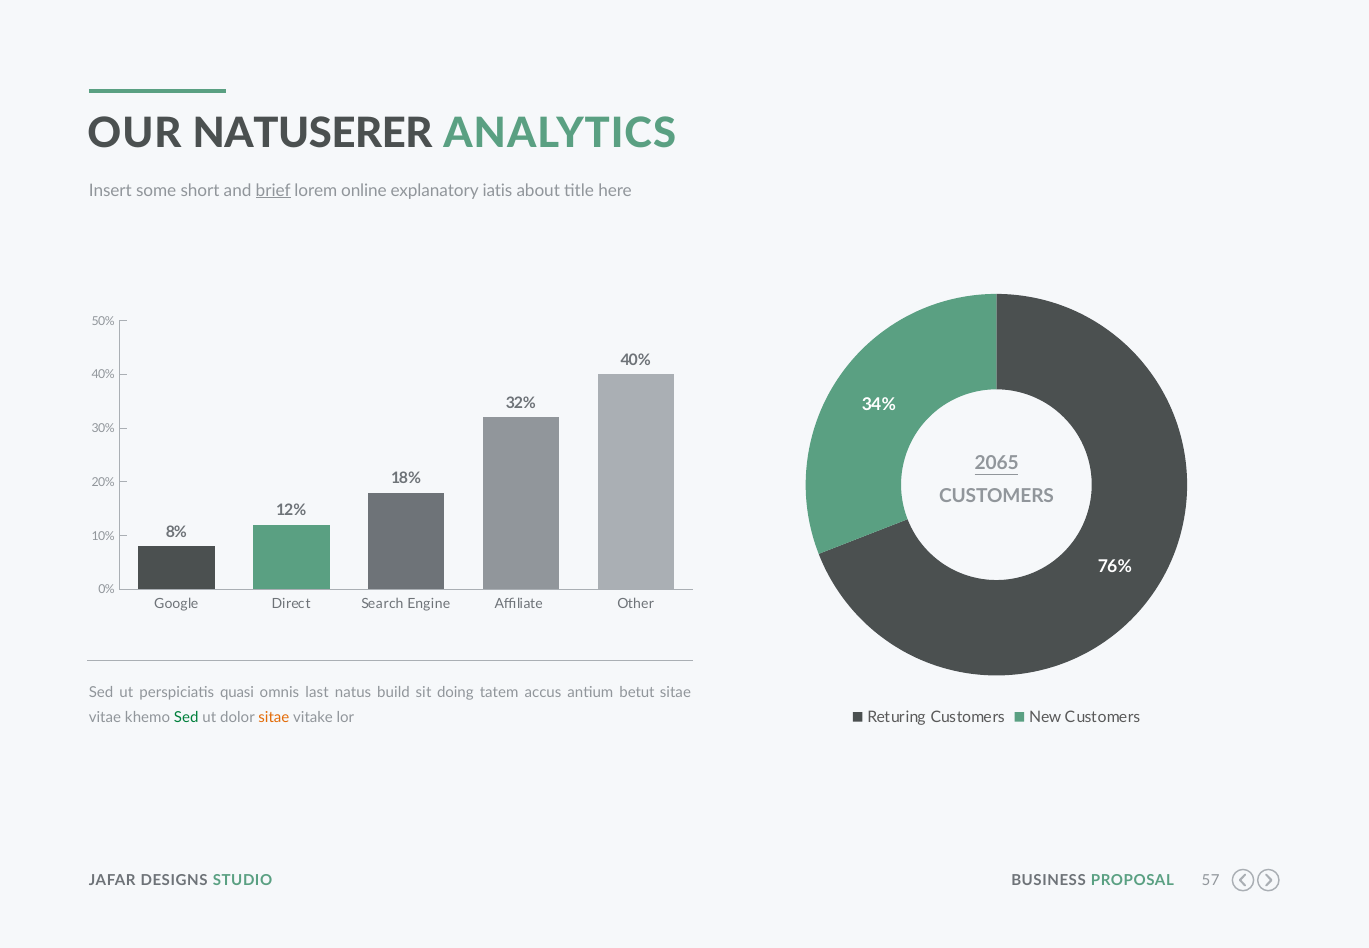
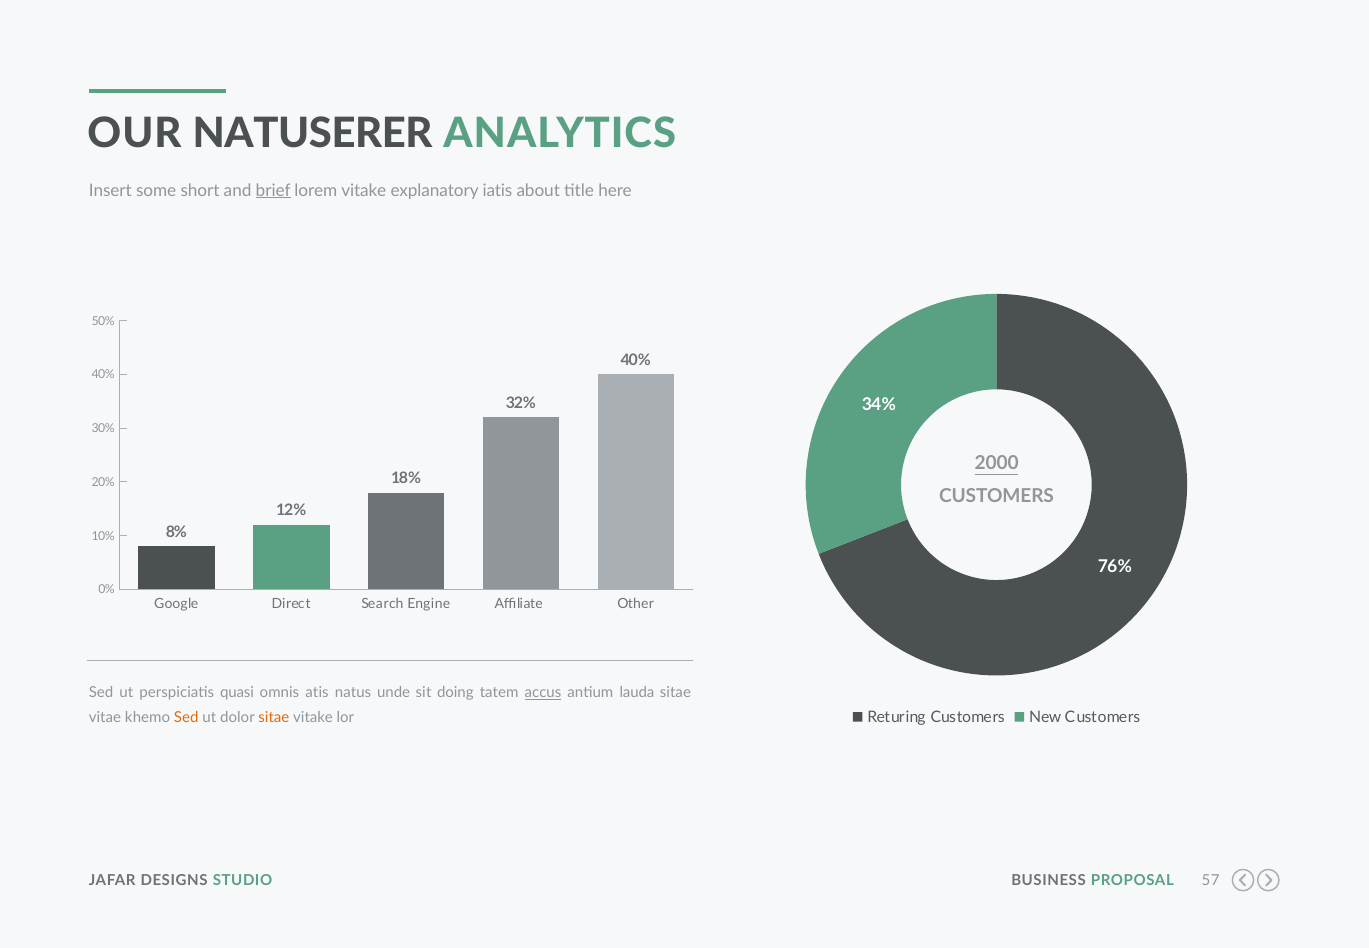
lorem online: online -> vitake
2065: 2065 -> 2000
last: last -> atis
build: build -> unde
accus underline: none -> present
betut: betut -> lauda
Sed at (186, 717) colour: green -> orange
